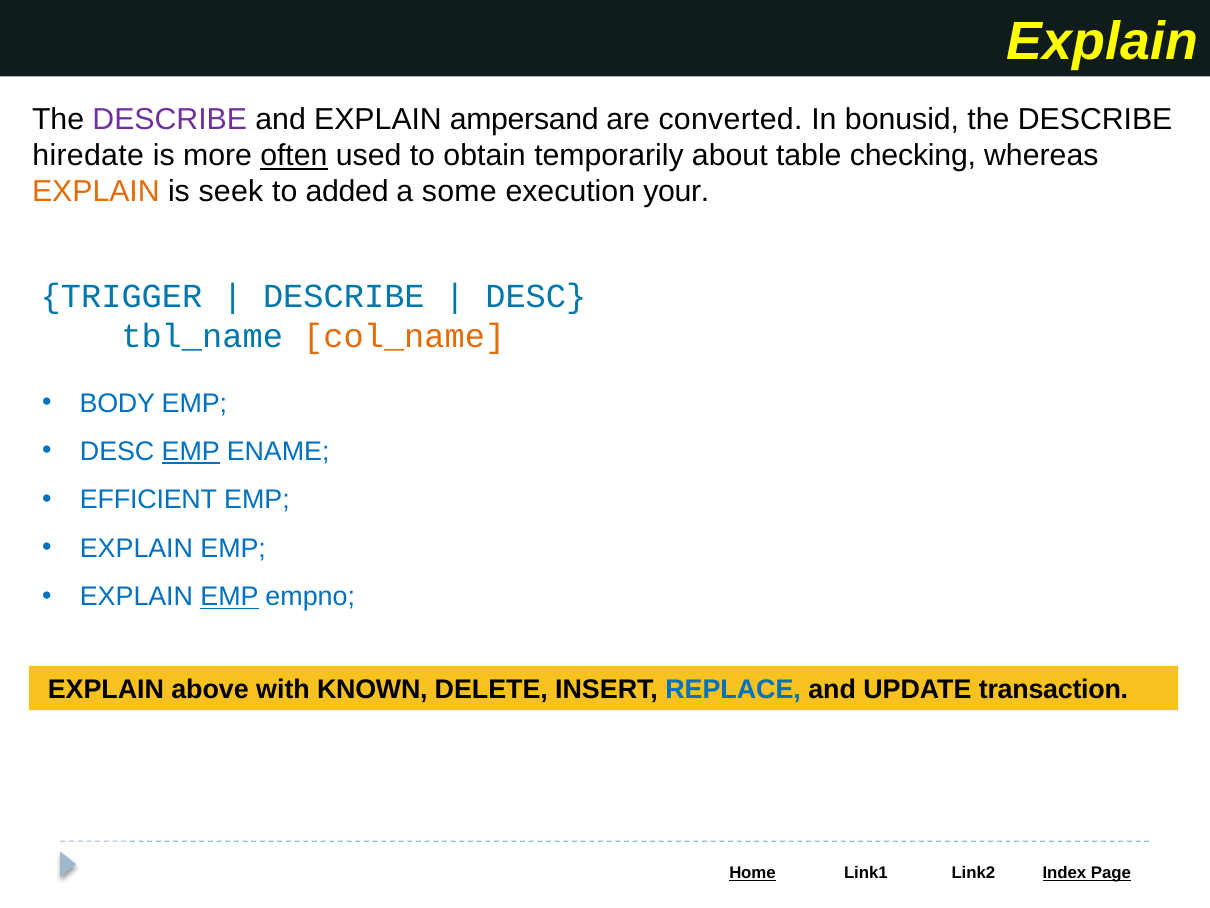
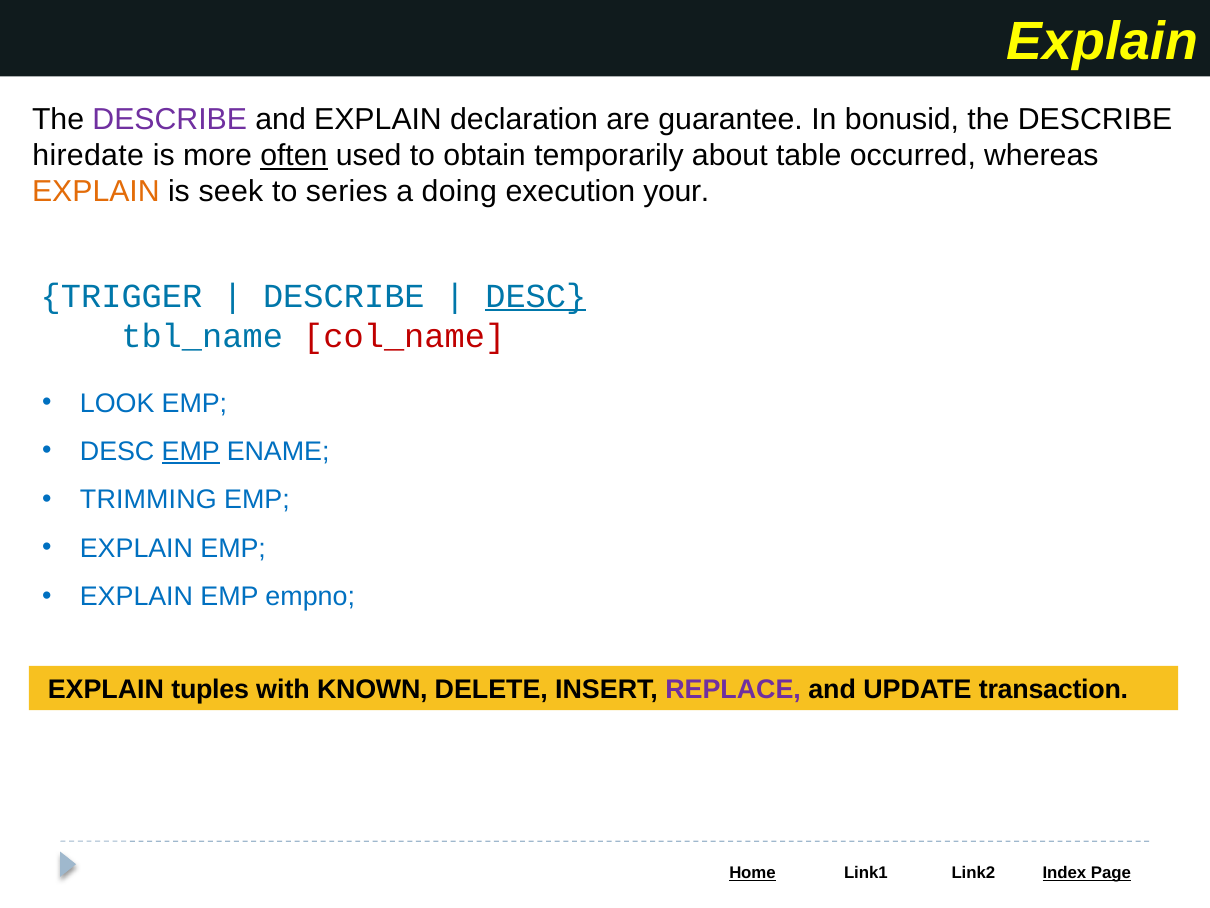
ampersand: ampersand -> declaration
converted: converted -> guarantee
checking: checking -> occurred
added: added -> series
some: some -> doing
DESC at (536, 296) underline: none -> present
col_name colour: orange -> red
BODY: BODY -> LOOK
EFFICIENT: EFFICIENT -> TRIMMING
EMP at (230, 596) underline: present -> none
above: above -> tuples
REPLACE colour: blue -> purple
